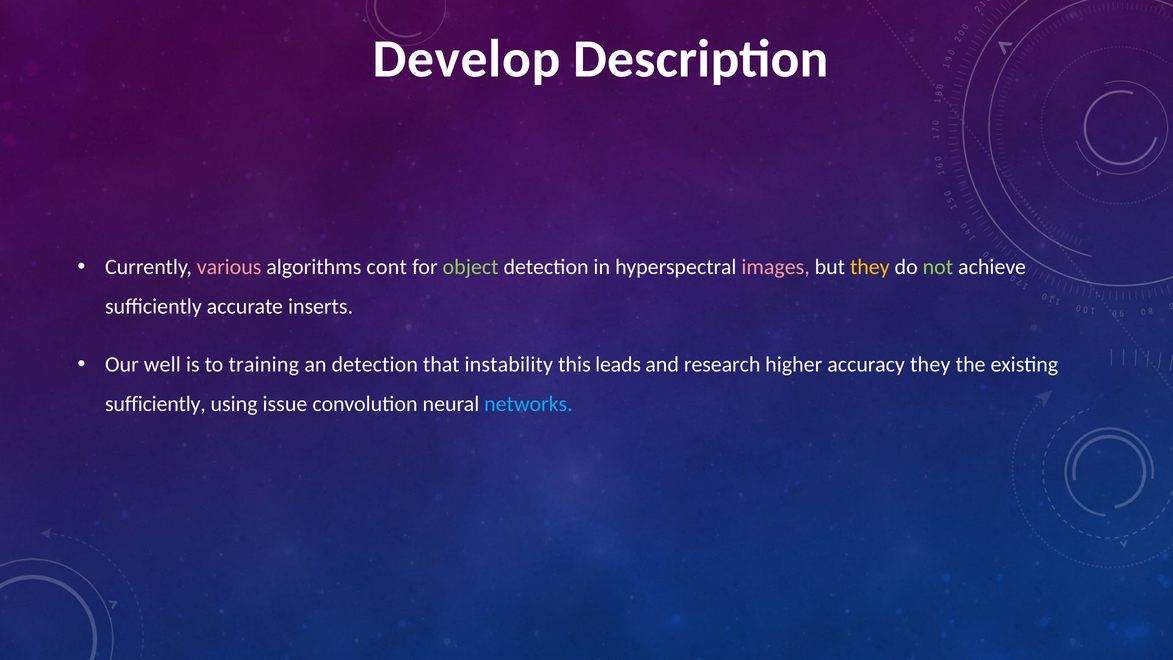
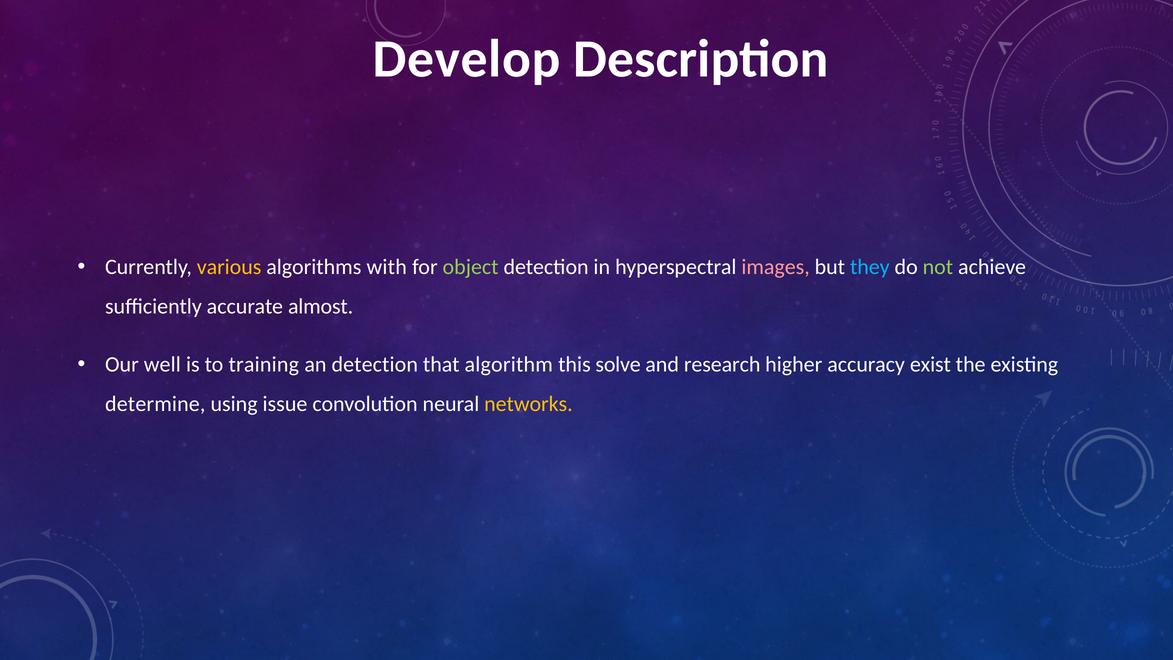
various colour: pink -> yellow
cont: cont -> with
they at (870, 267) colour: yellow -> light blue
inserts: inserts -> almost
instability: instability -> algorithm
leads: leads -> solve
accuracy they: they -> exist
sufficiently at (155, 404): sufficiently -> determine
networks colour: light blue -> yellow
